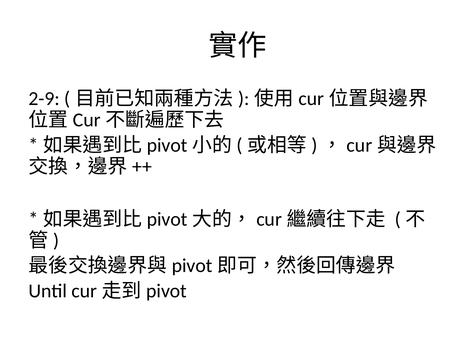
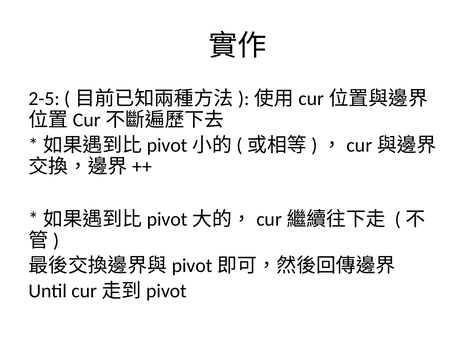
2-9: 2-9 -> 2-5
